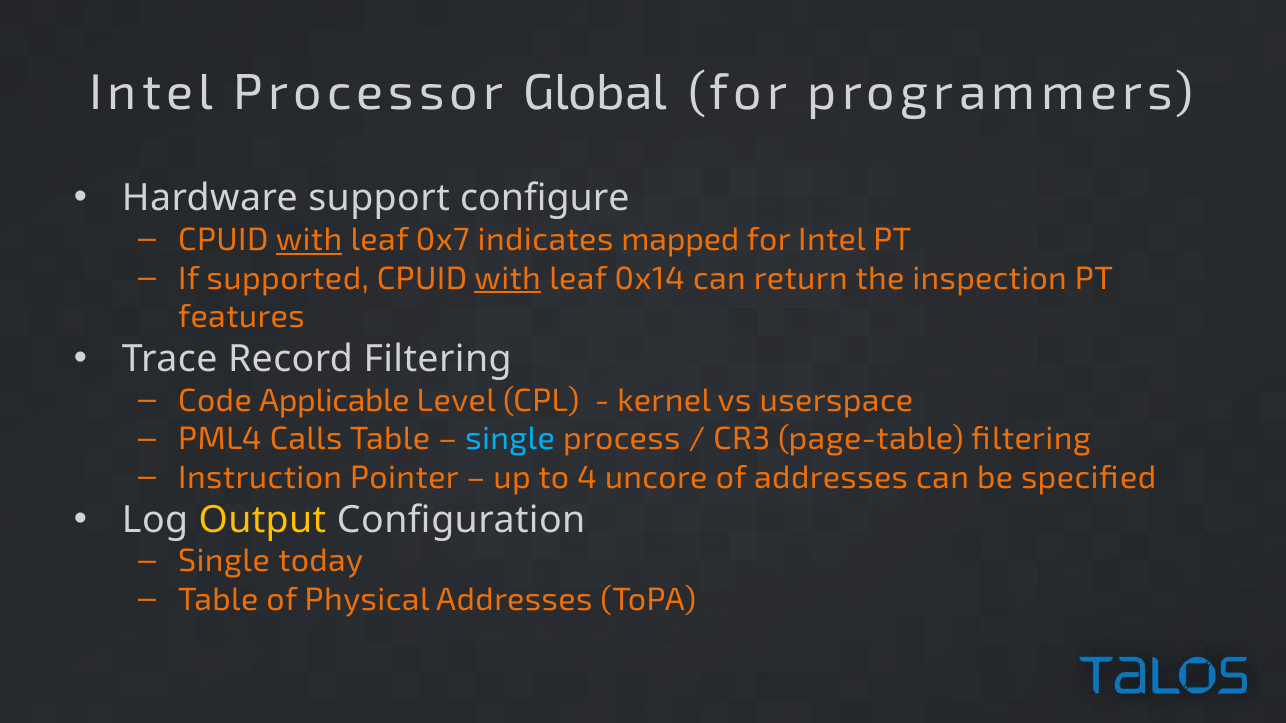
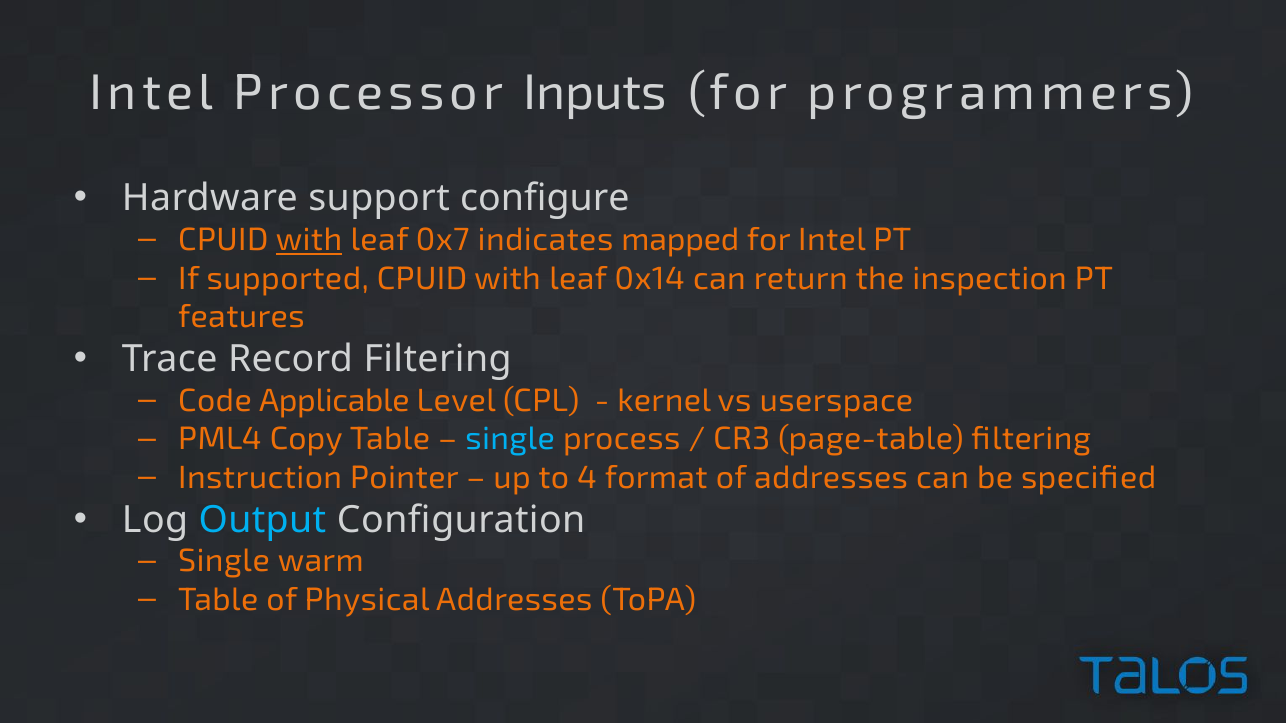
Global: Global -> Inputs
with at (508, 279) underline: present -> none
Calls: Calls -> Copy
uncore: uncore -> format
Output colour: yellow -> light blue
today: today -> warm
